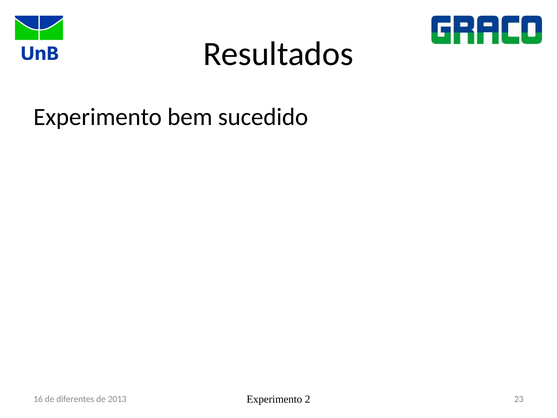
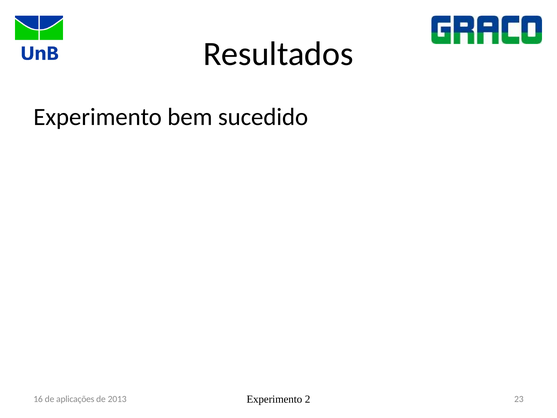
diferentes: diferentes -> aplicações
